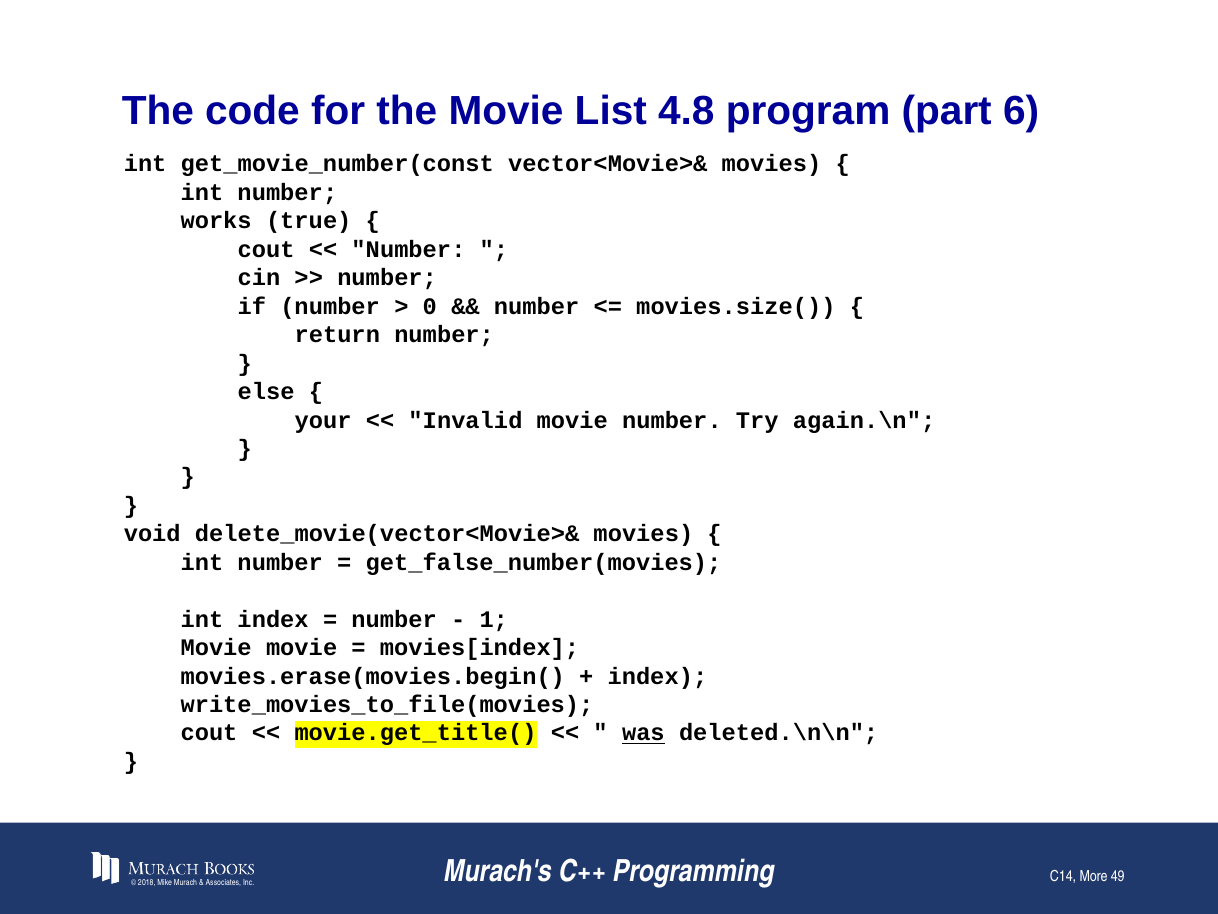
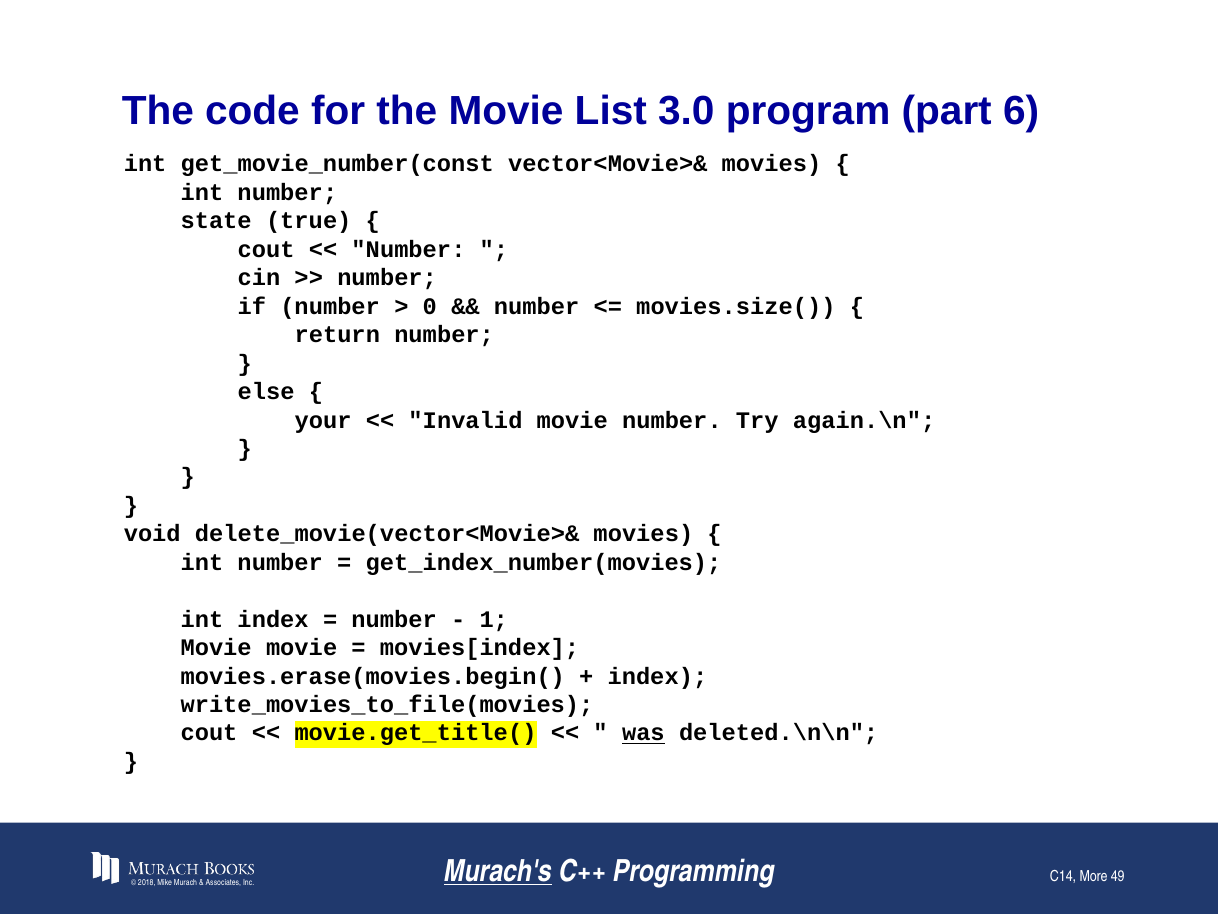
4.8: 4.8 -> 3.0
works: works -> state
get_false_number(movies: get_false_number(movies -> get_index_number(movies
Murach's underline: none -> present
